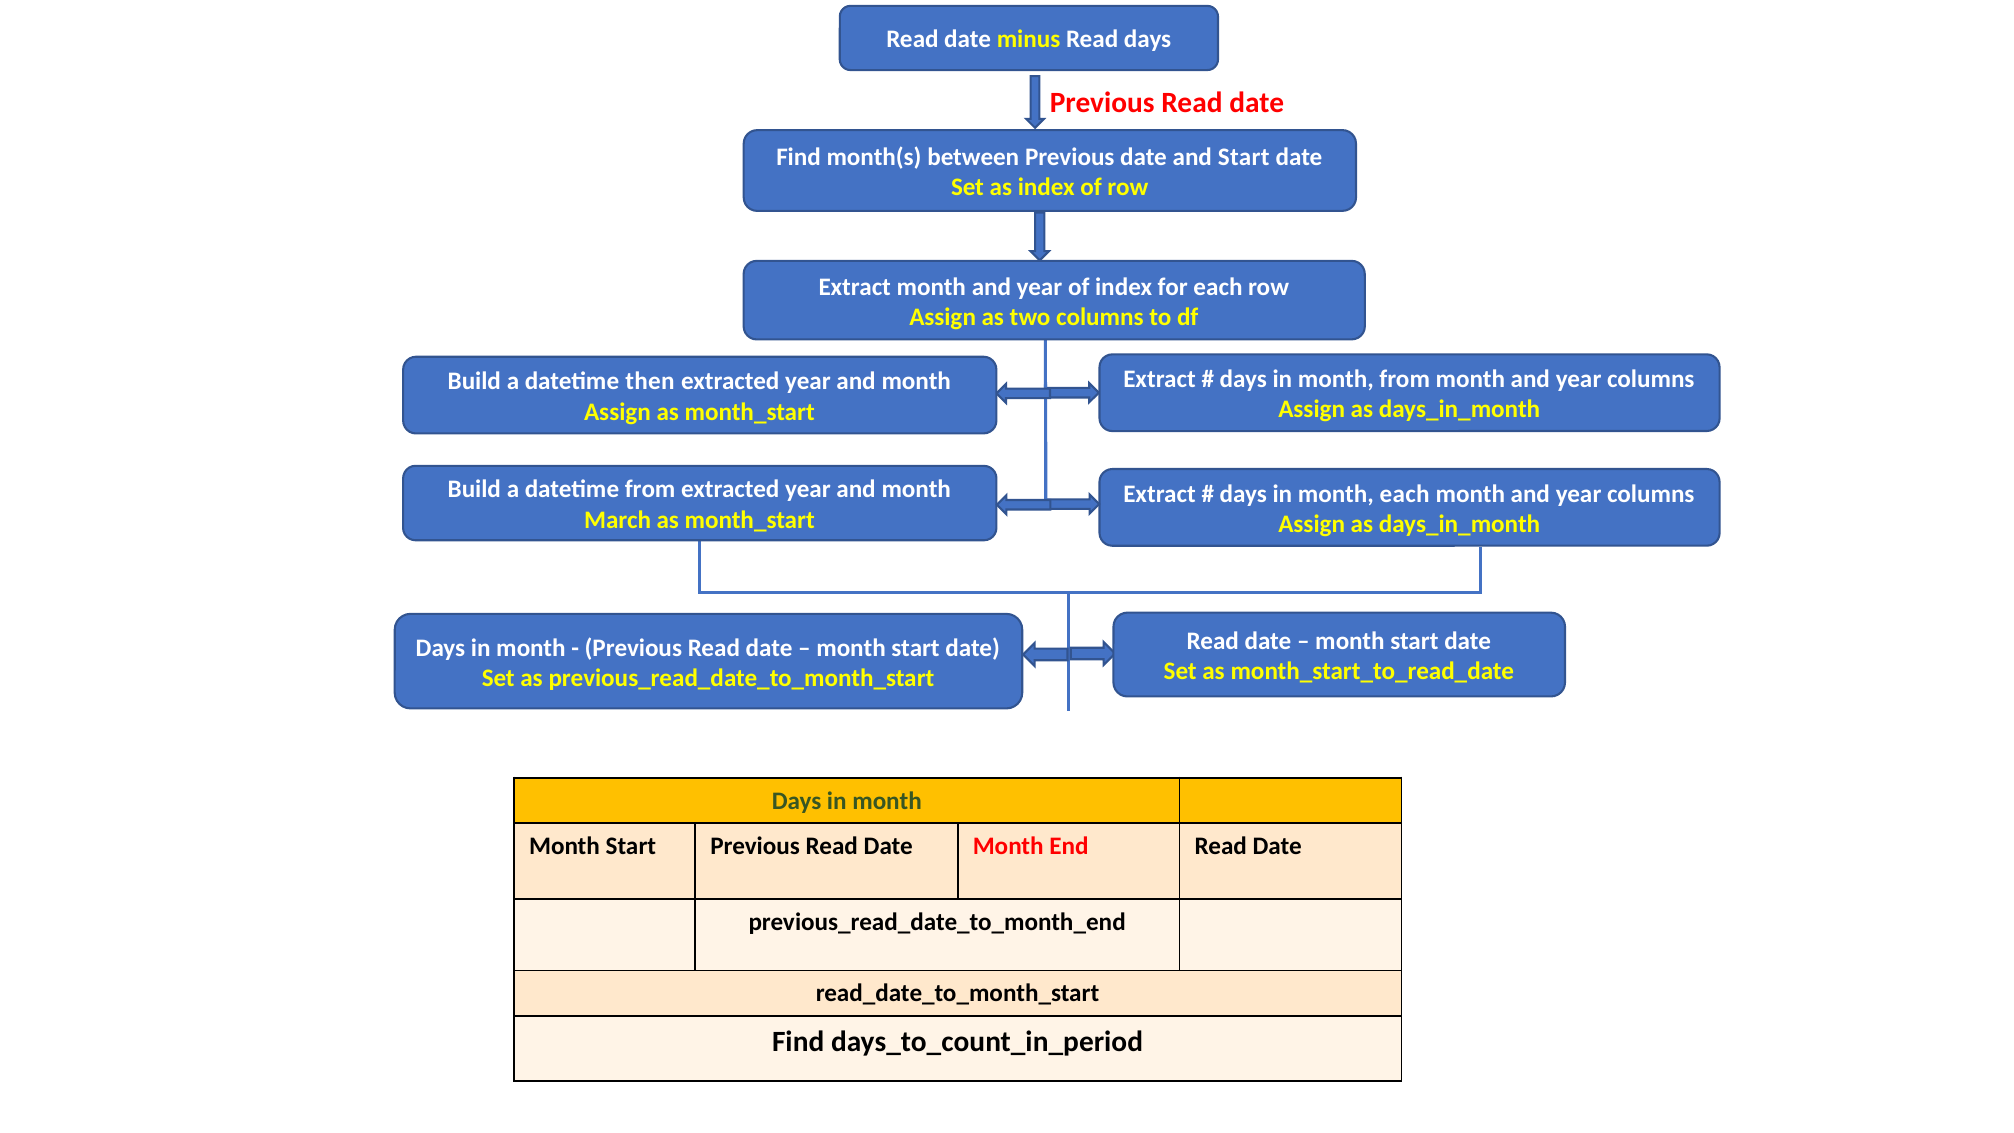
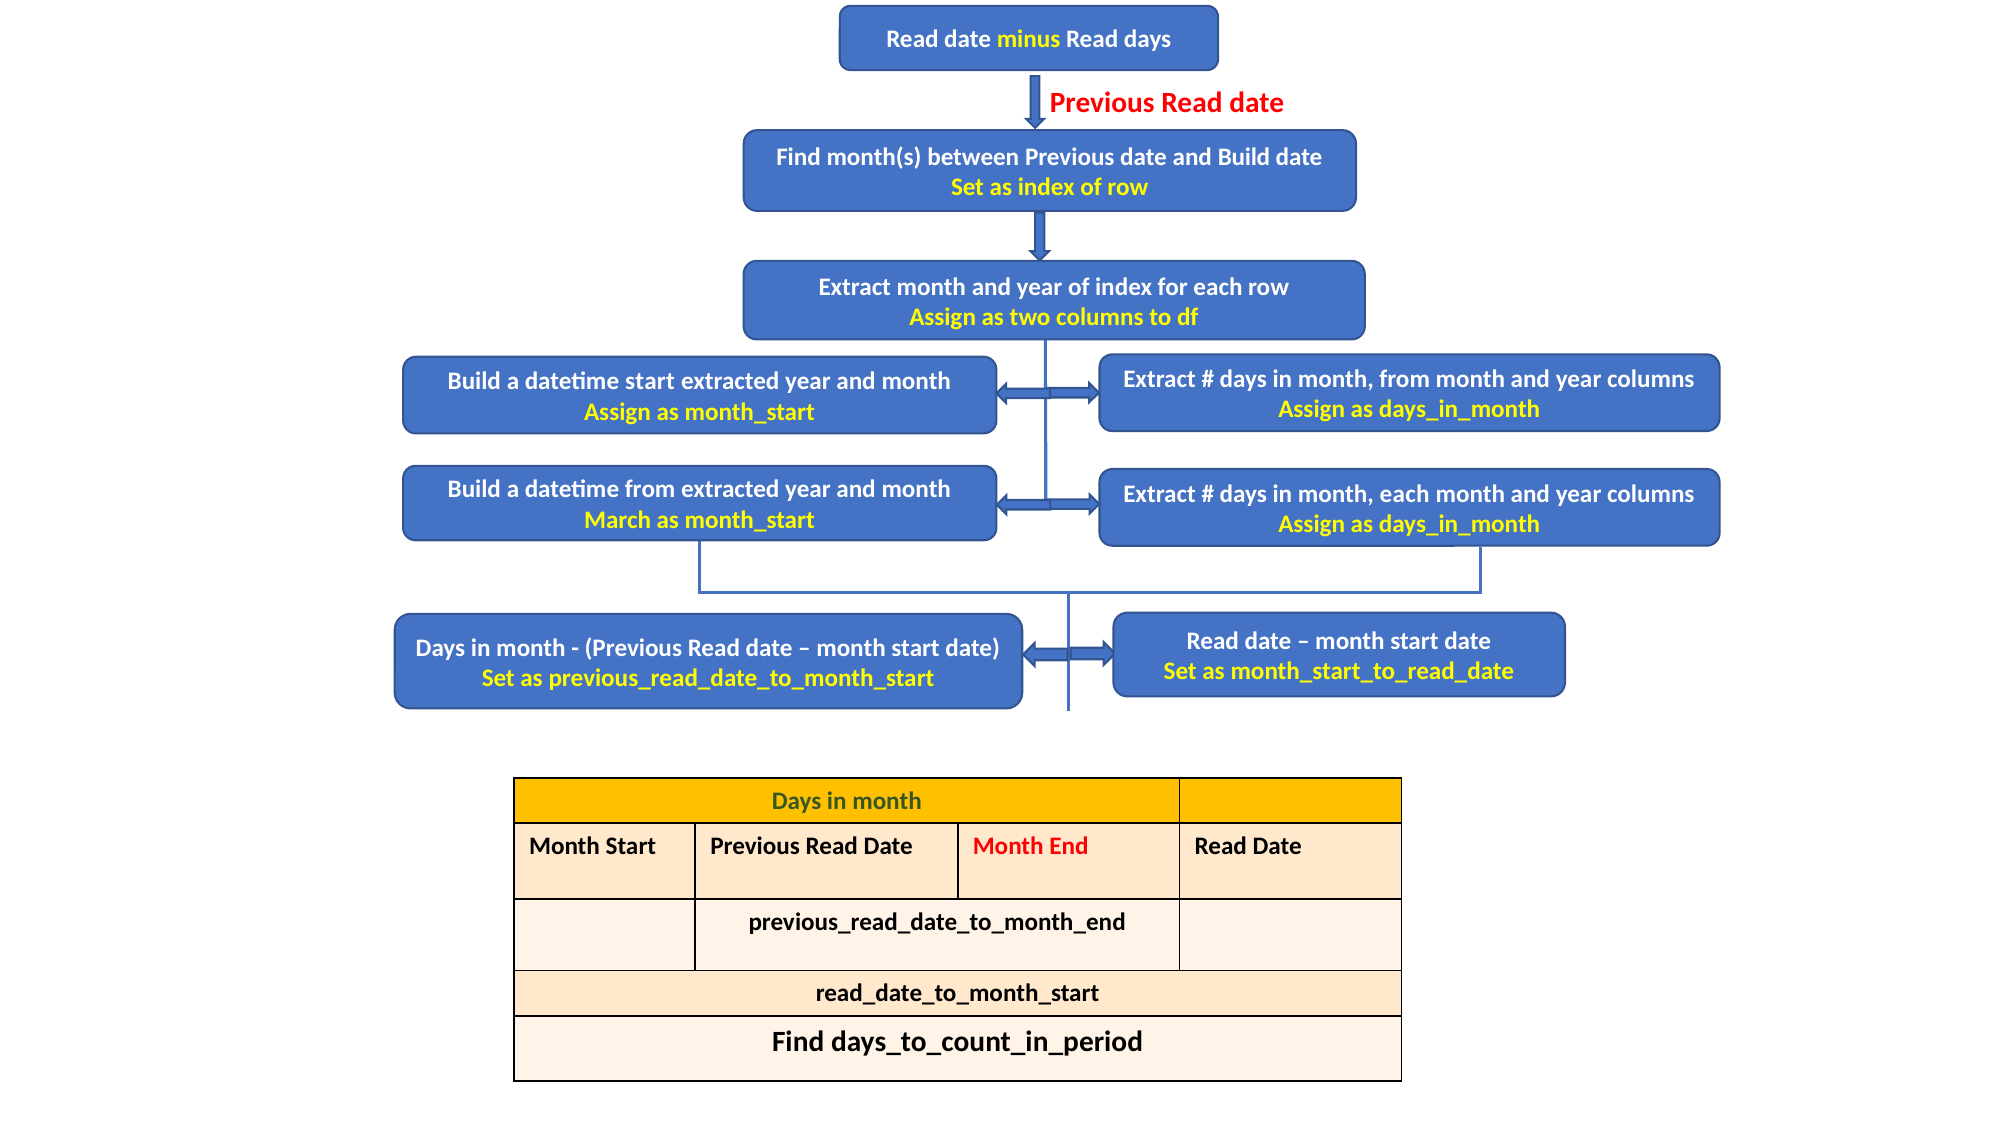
and Start: Start -> Build
datetime then: then -> start
